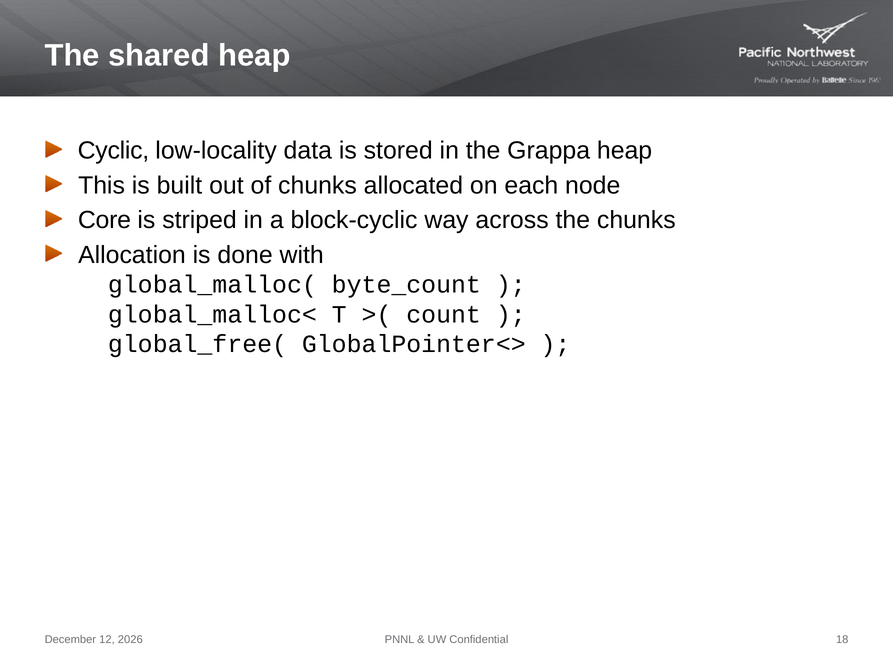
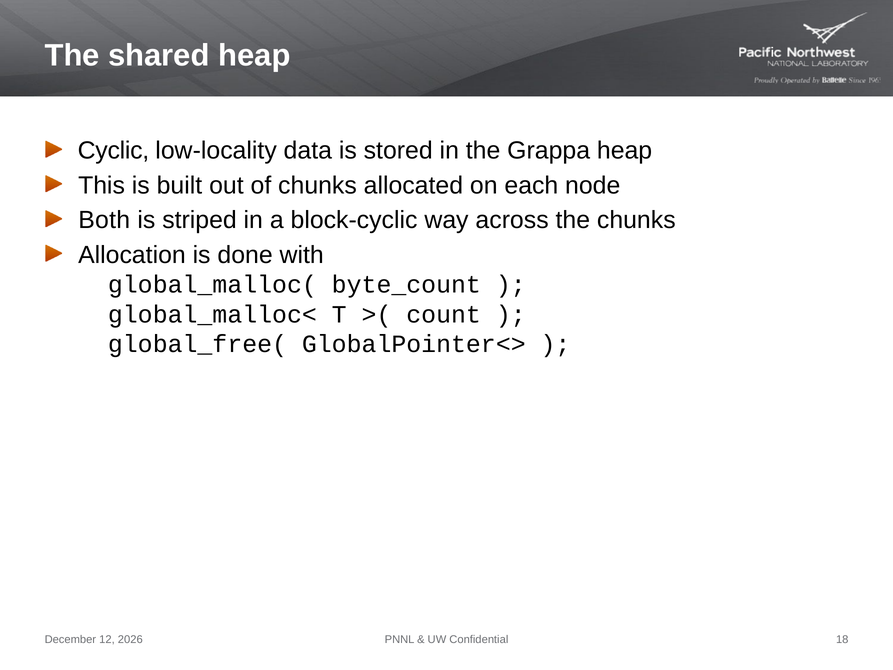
Core: Core -> Both
